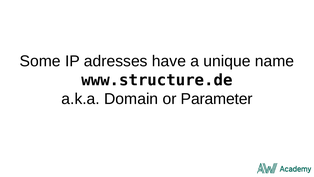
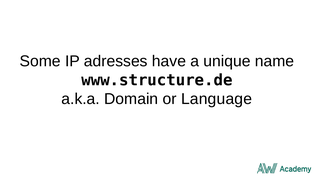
Parameter: Parameter -> Language
